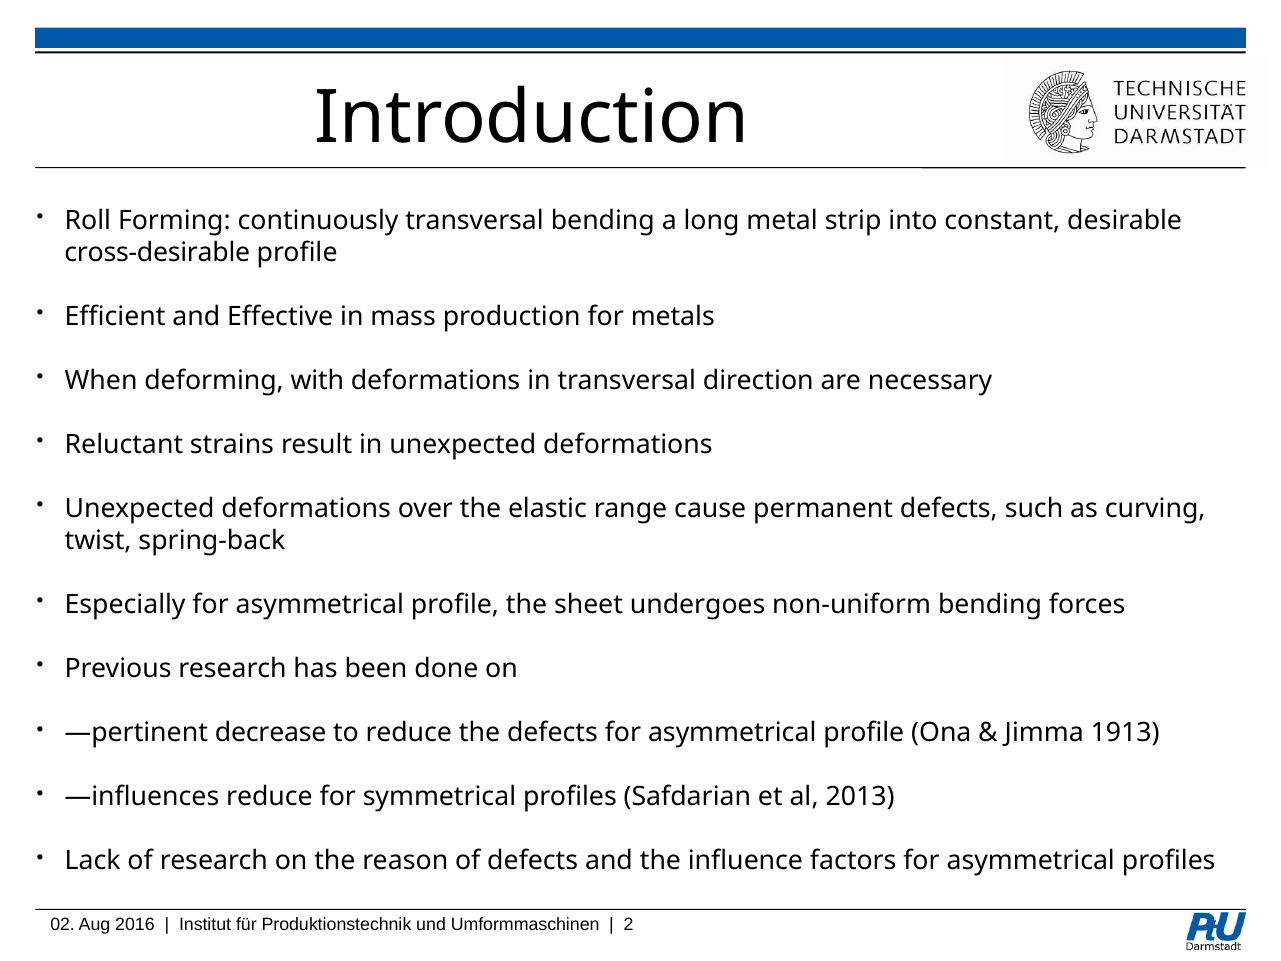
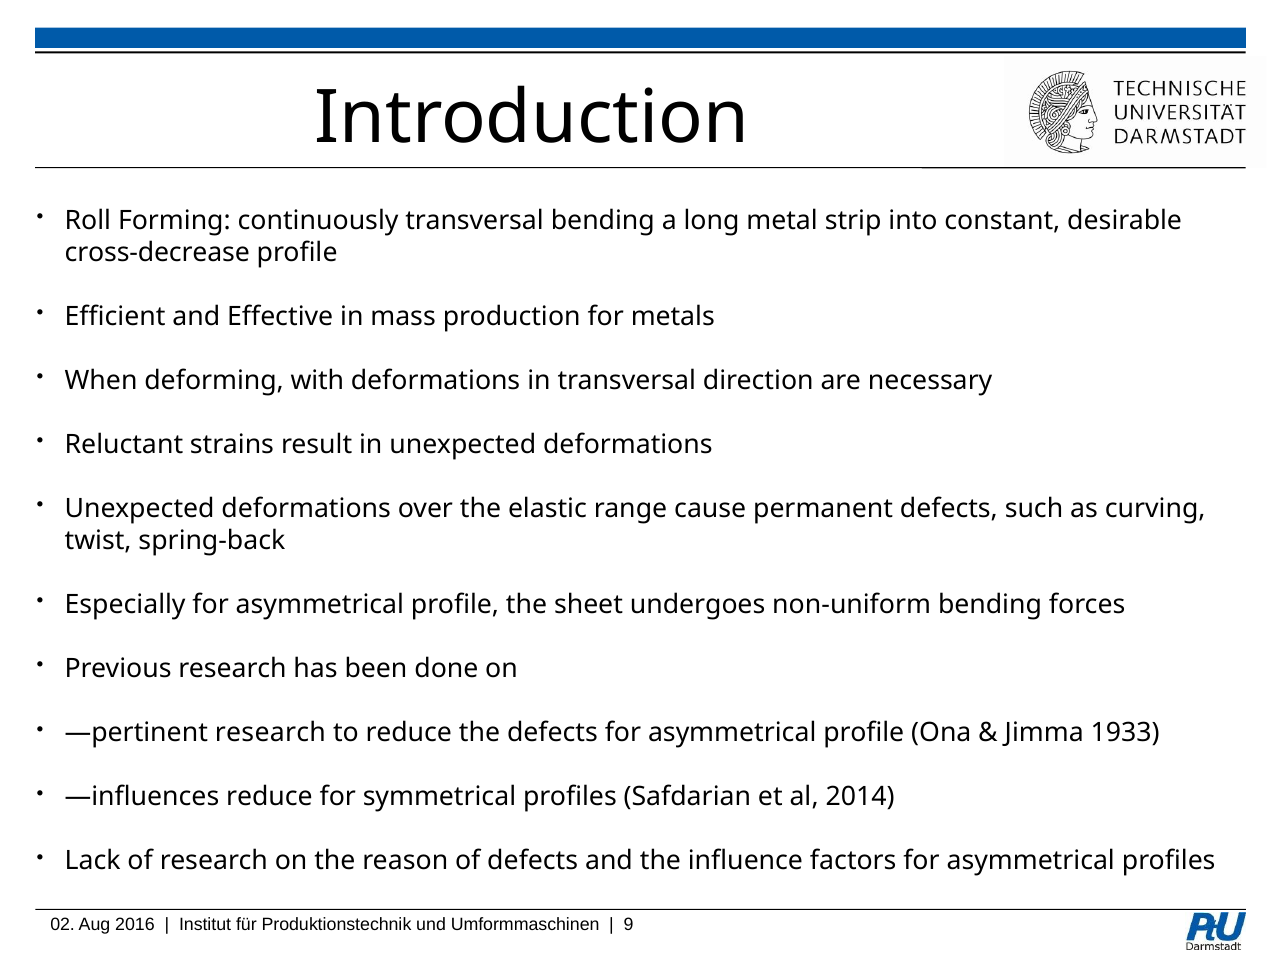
cross-desirable: cross-desirable -> cross-decrease
—pertinent decrease: decrease -> research
1913: 1913 -> 1933
2013: 2013 -> 2014
2: 2 -> 9
